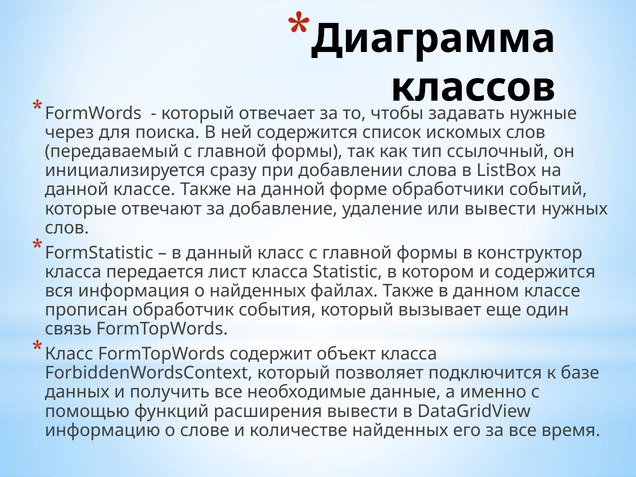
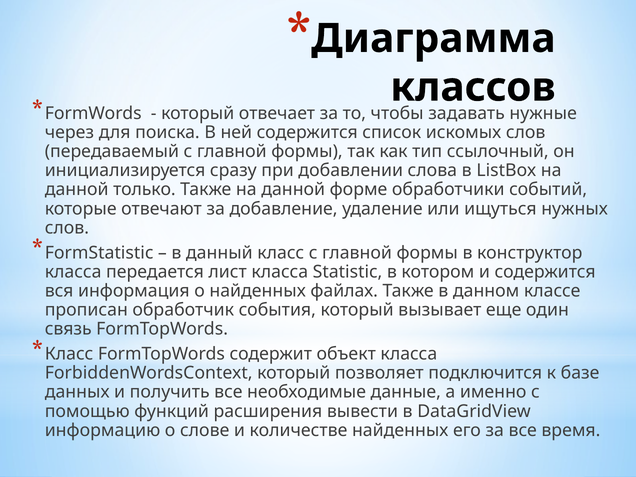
данной классе: классе -> только
или вывести: вывести -> ищуться
